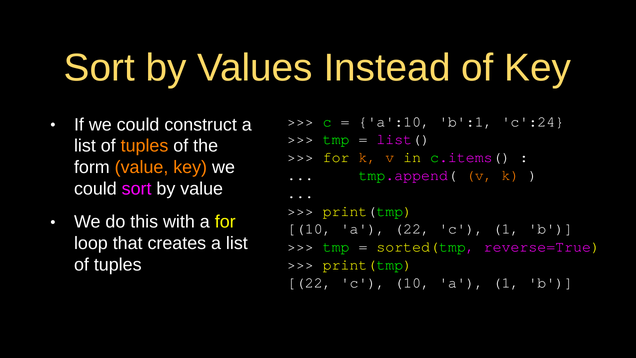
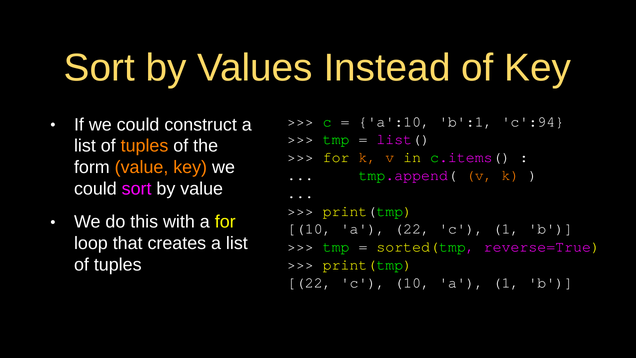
c':24: c':24 -> c':94
